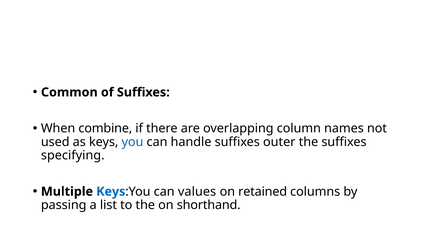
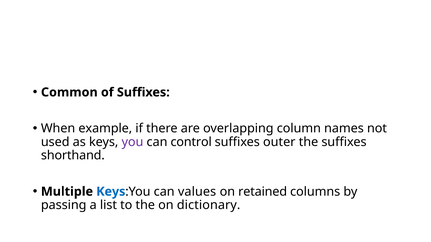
combine: combine -> example
you colour: blue -> purple
handle: handle -> control
specifying: specifying -> shorthand
shorthand: shorthand -> dictionary
